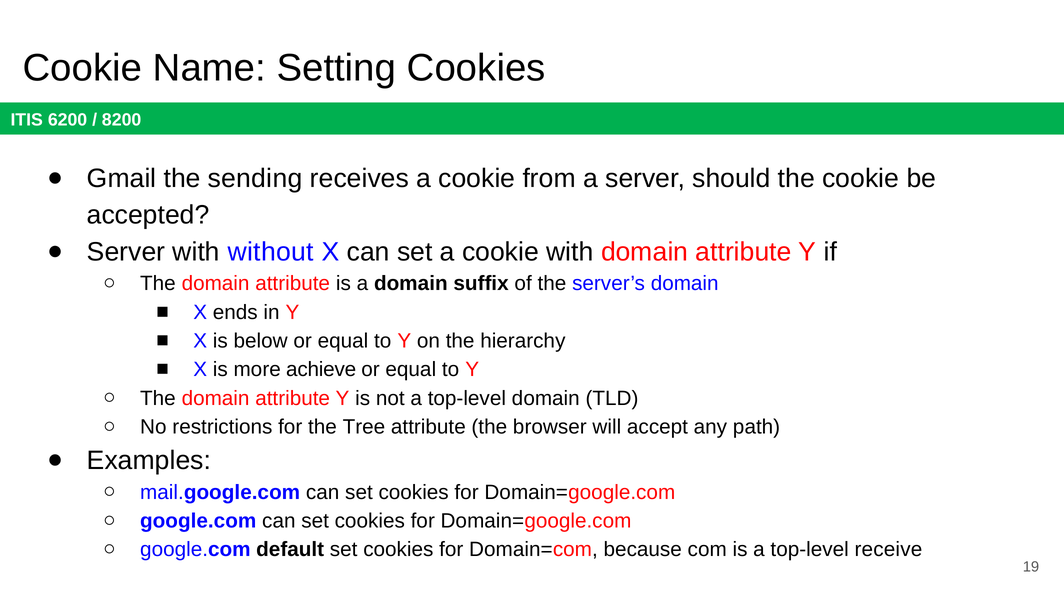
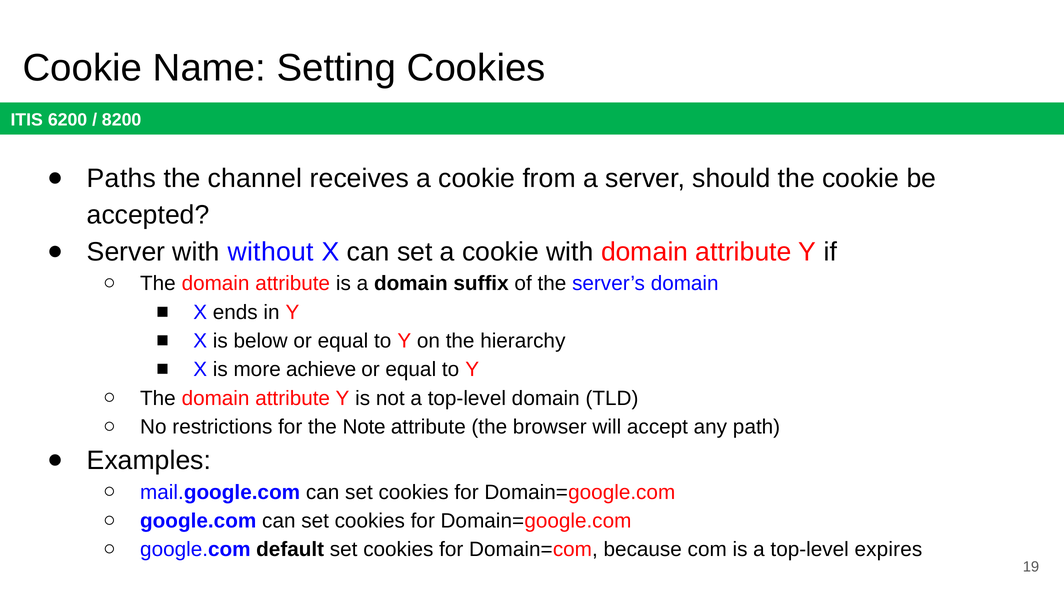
Gmail: Gmail -> Paths
sending: sending -> channel
Tree: Tree -> Note
receive: receive -> expires
